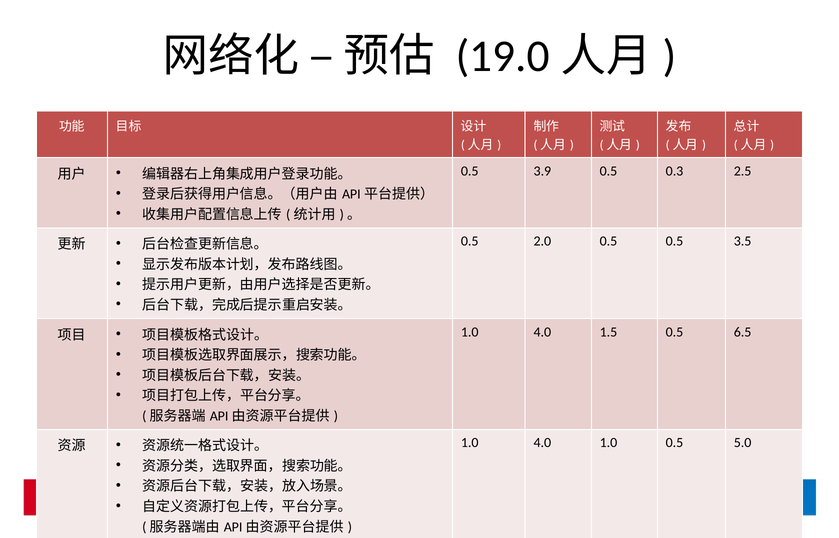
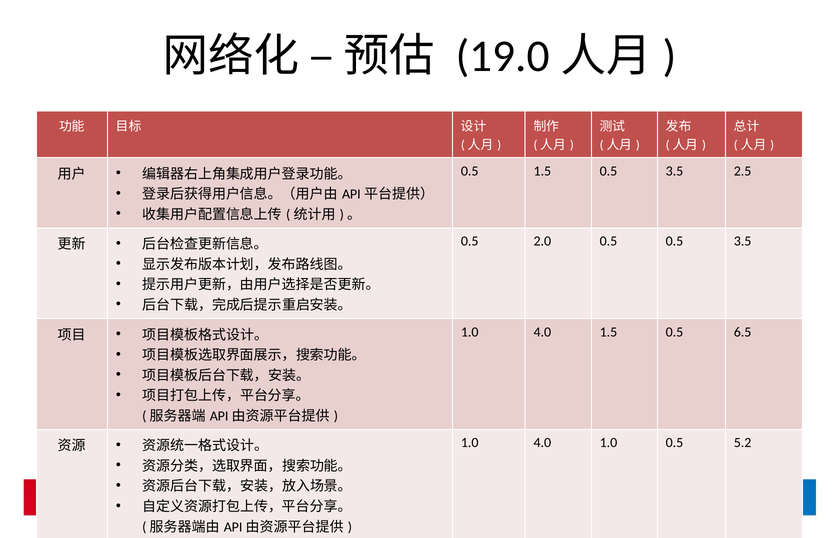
0.5 3.9: 3.9 -> 1.5
0.3 at (675, 171): 0.3 -> 3.5
5.0: 5.0 -> 5.2
